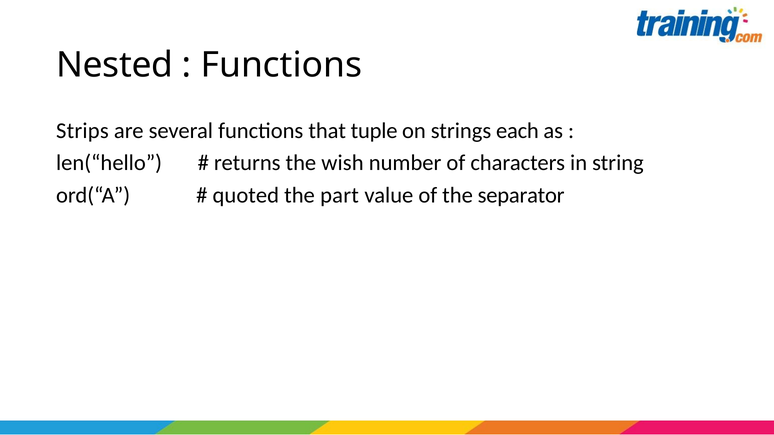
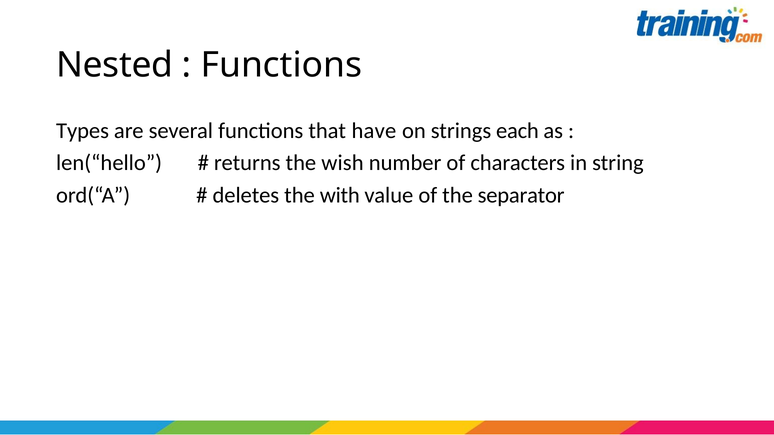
Strips: Strips -> Types
tuple: tuple -> have
quoted: quoted -> deletes
part: part -> with
